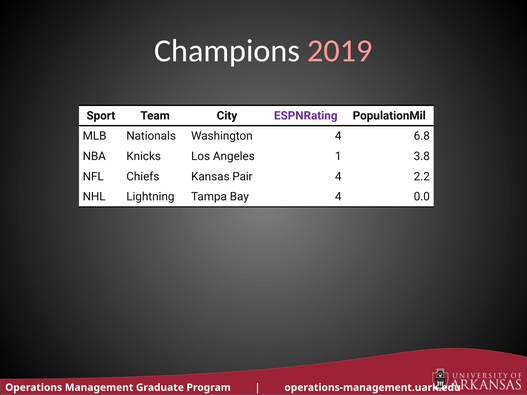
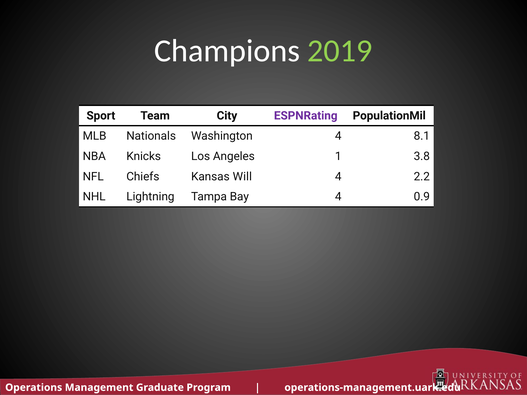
2019 colour: pink -> light green
6.8: 6.8 -> 8.1
Pair: Pair -> Will
0.0: 0.0 -> 0.9
